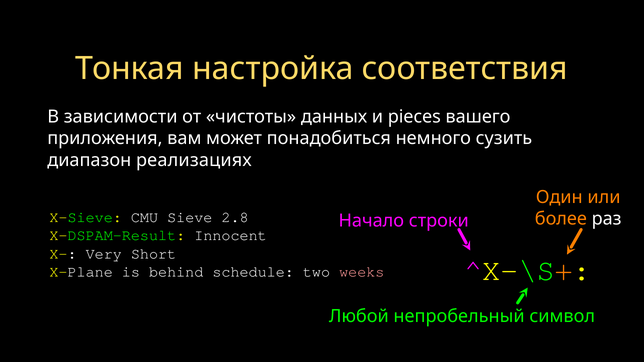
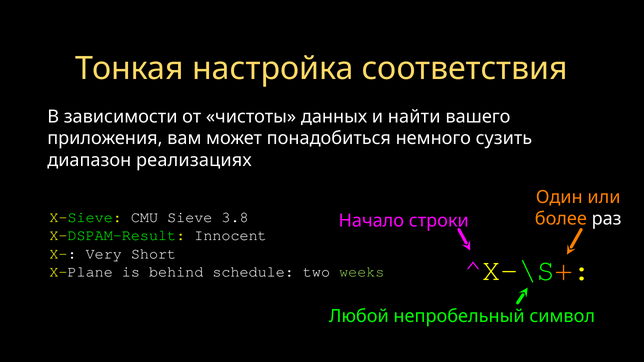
pieces: pieces -> найти
2.8: 2.8 -> 3.8
weeks colour: pink -> light green
